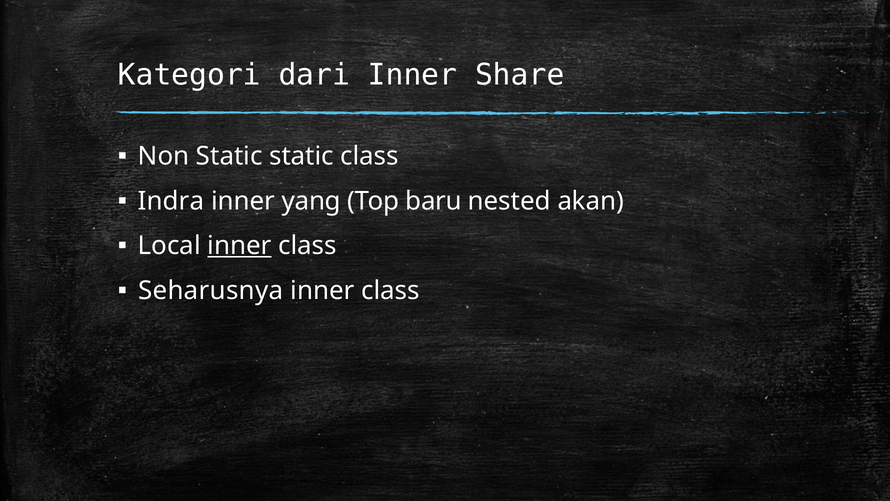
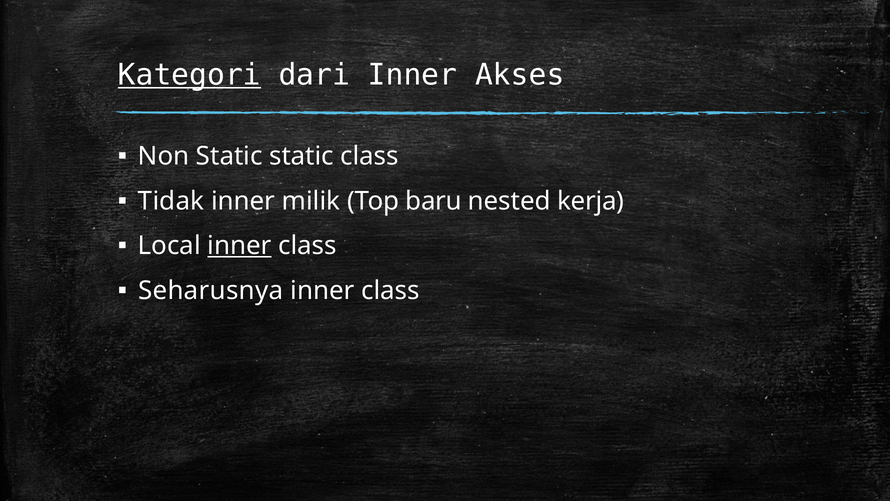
Kategori underline: none -> present
Share: Share -> Akses
Indra: Indra -> Tidak
yang: yang -> milik
akan: akan -> kerja
